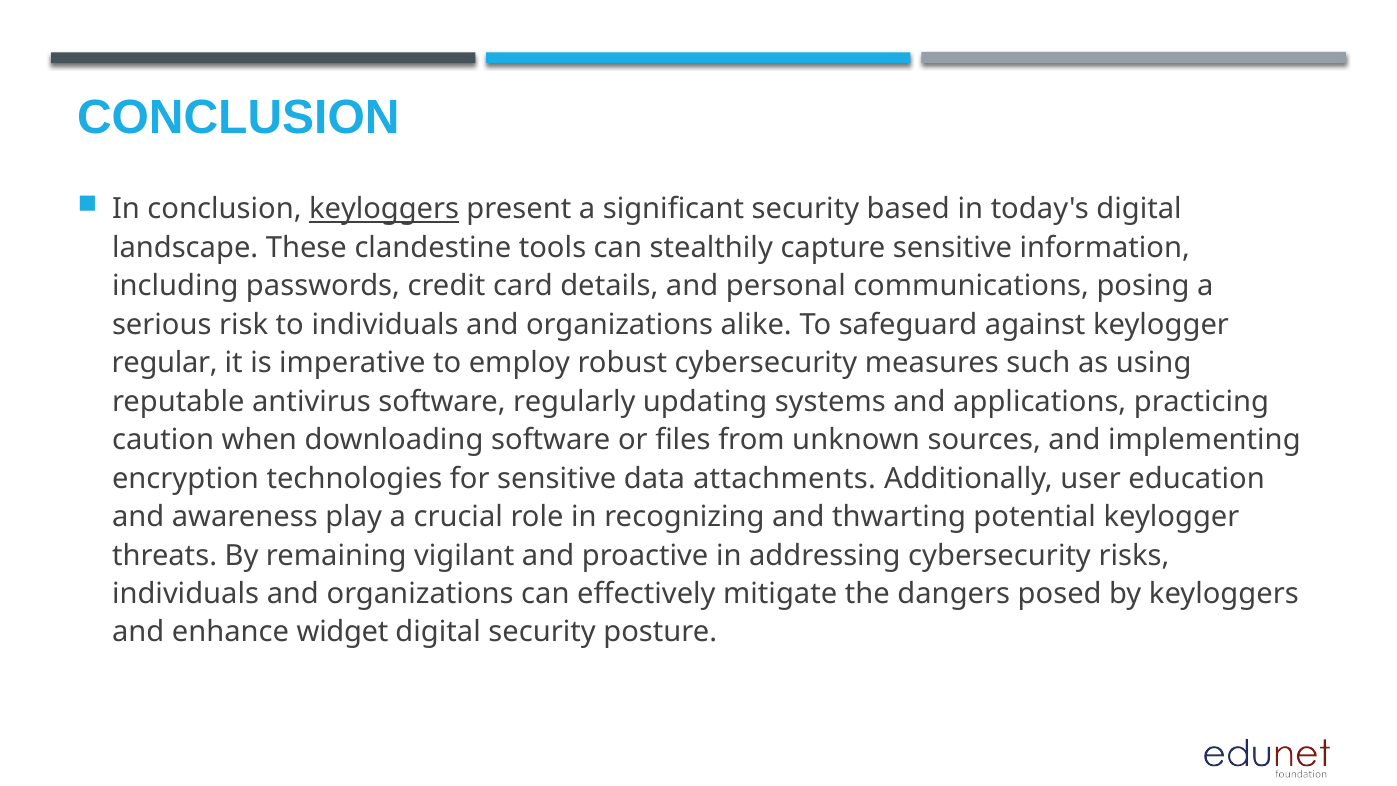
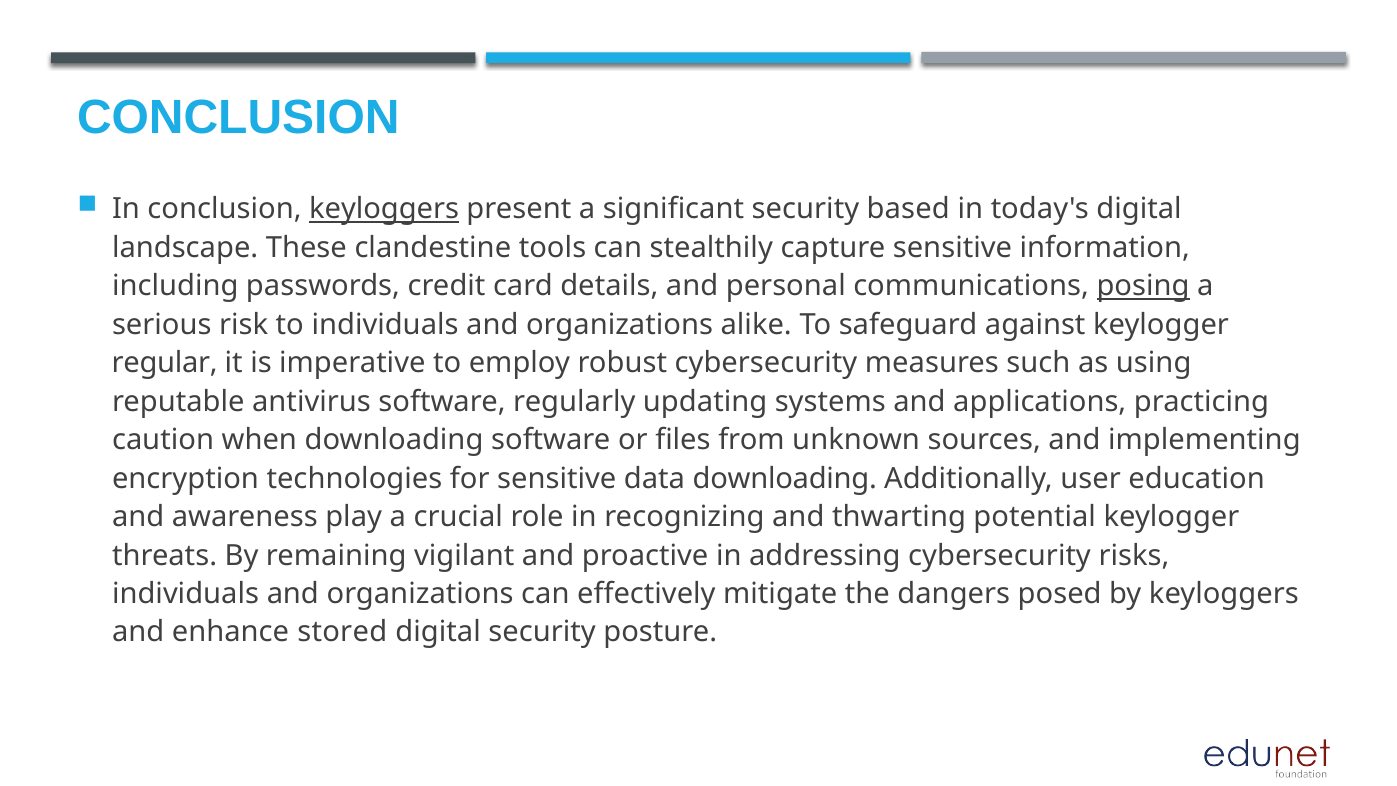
posing underline: none -> present
data attachments: attachments -> downloading
widget: widget -> stored
